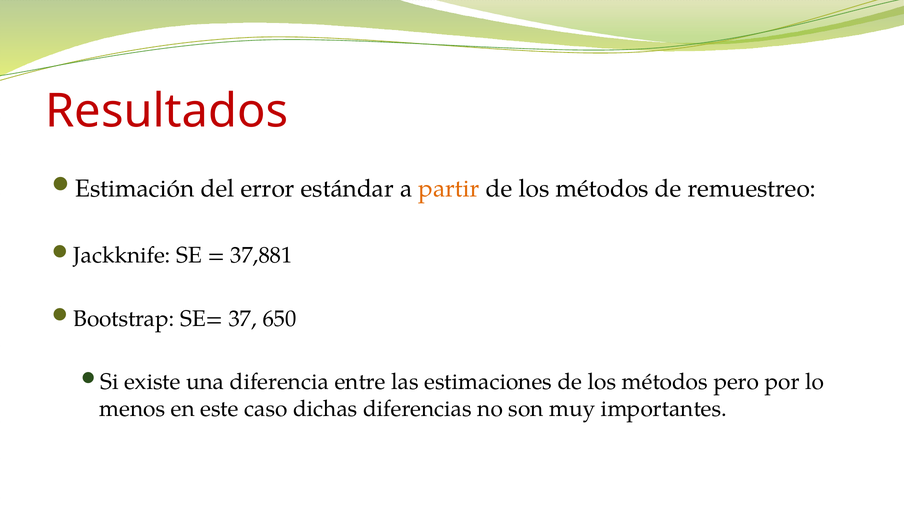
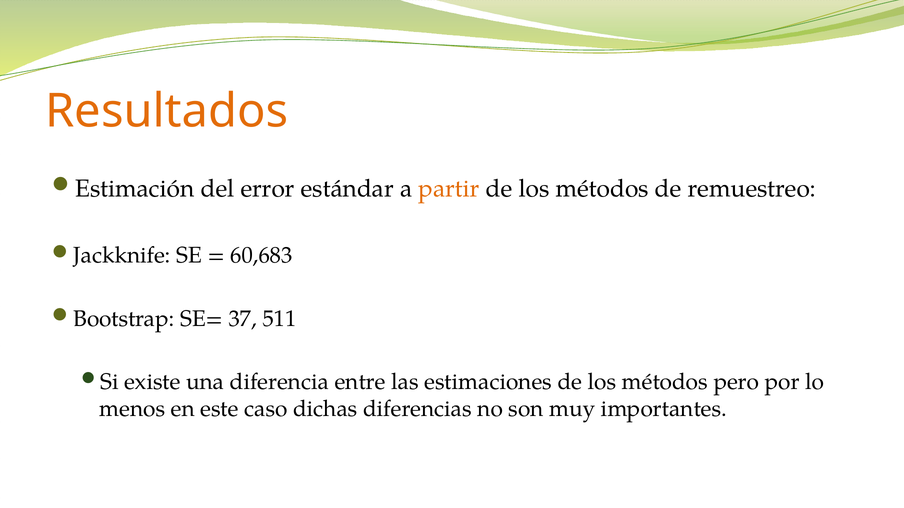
Resultados colour: red -> orange
37,881: 37,881 -> 60,683
650: 650 -> 511
